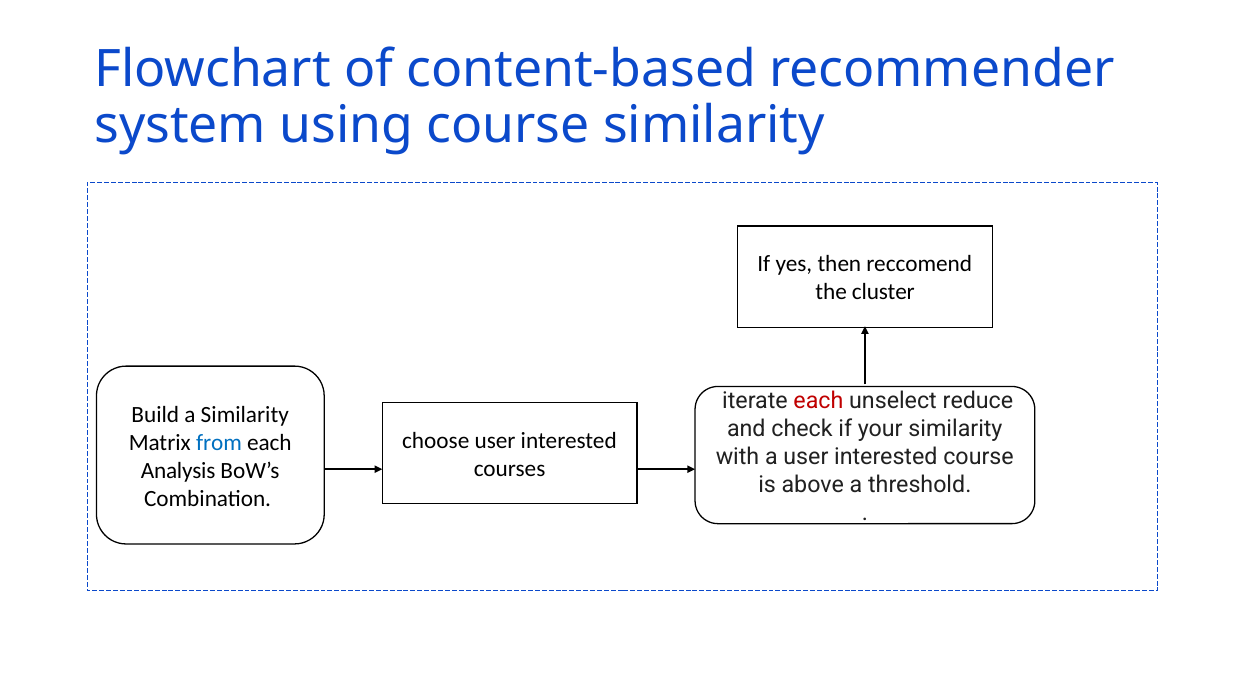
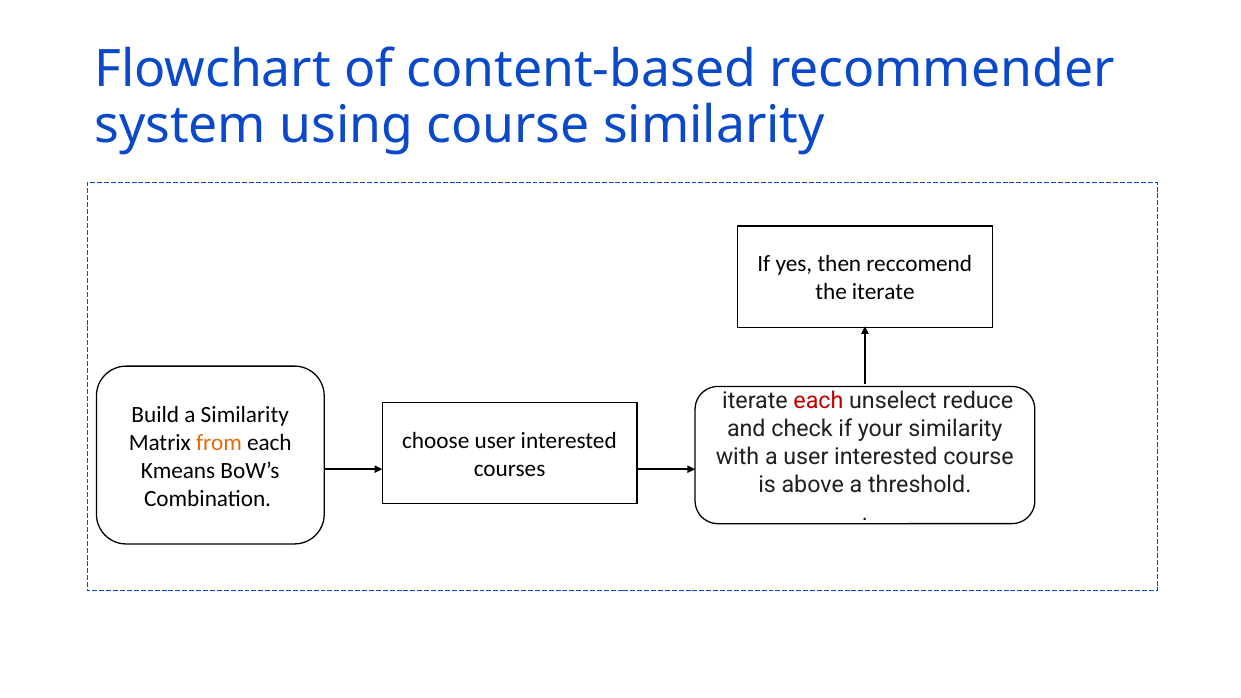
the cluster: cluster -> iterate
from colour: blue -> orange
Analysis: Analysis -> Kmeans
